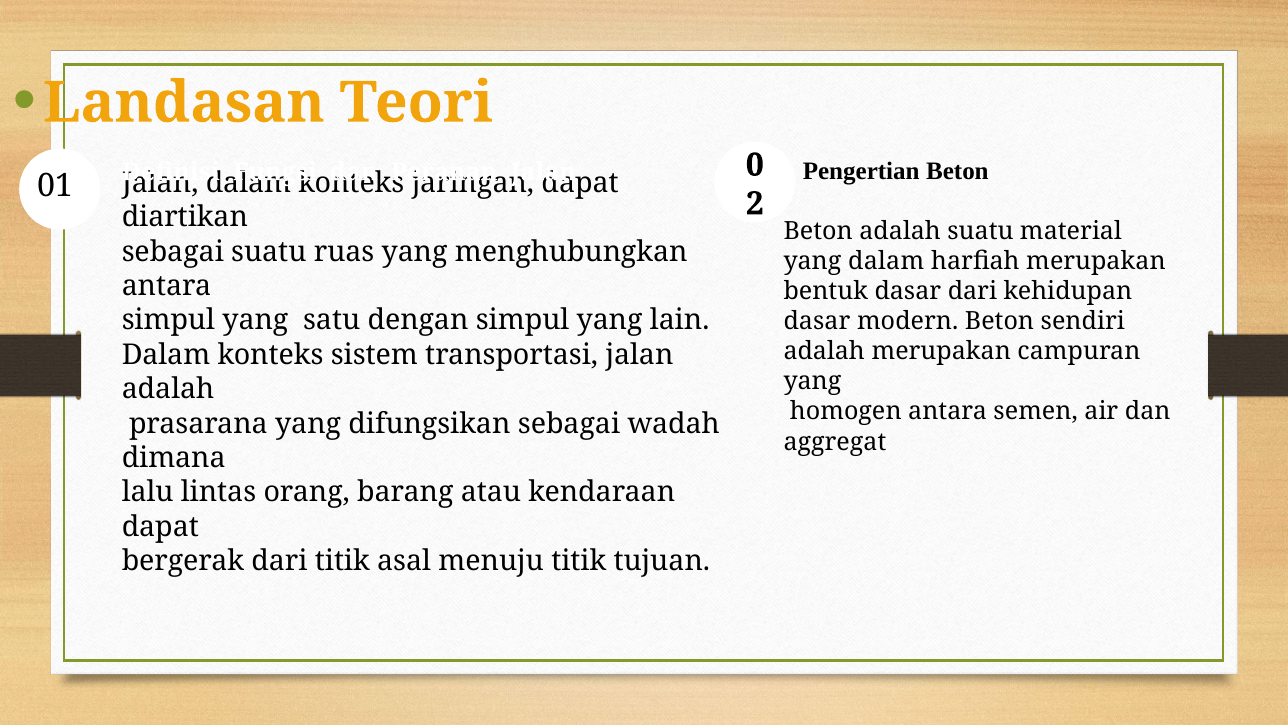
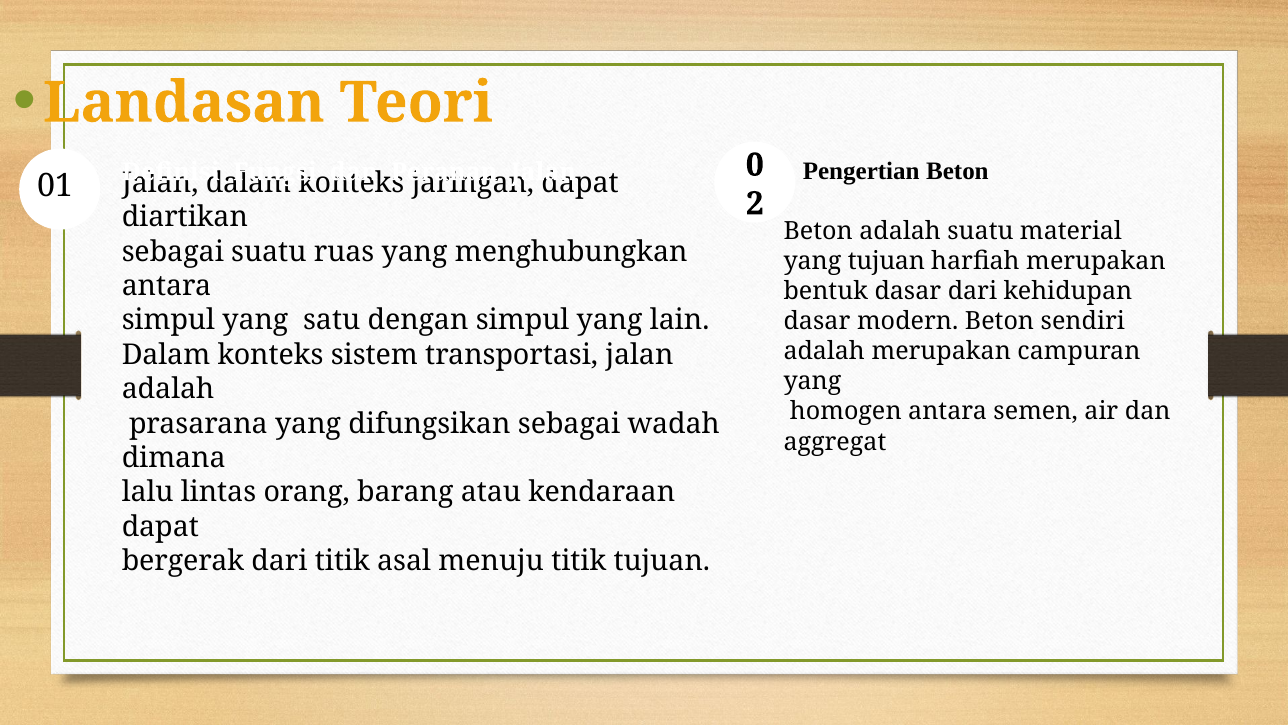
yang dalam: dalam -> tujuan
